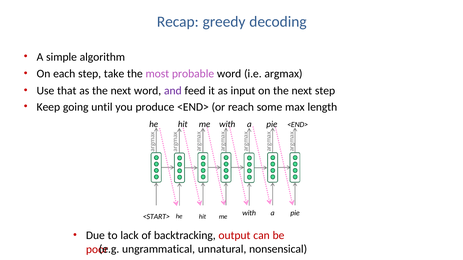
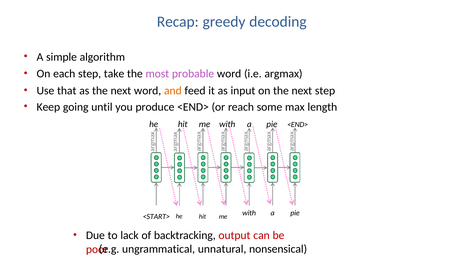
and colour: purple -> orange
